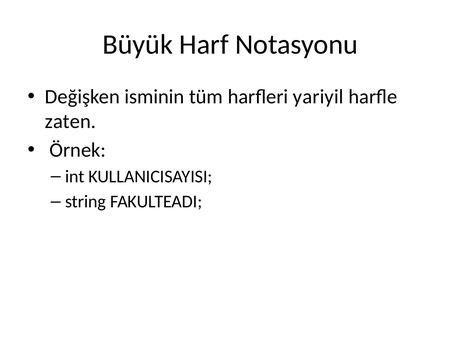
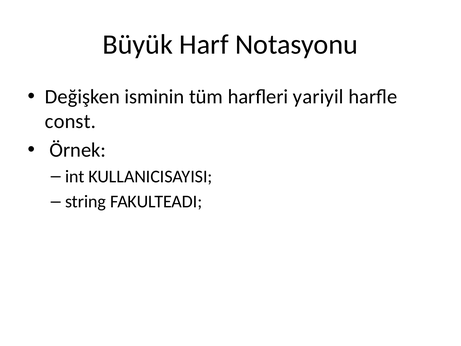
zaten: zaten -> const
